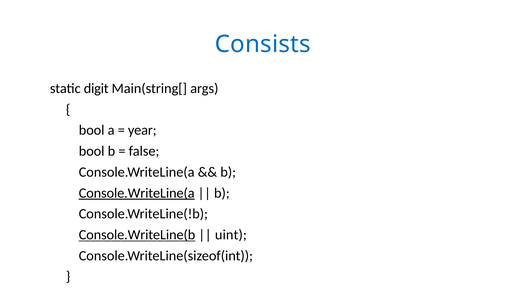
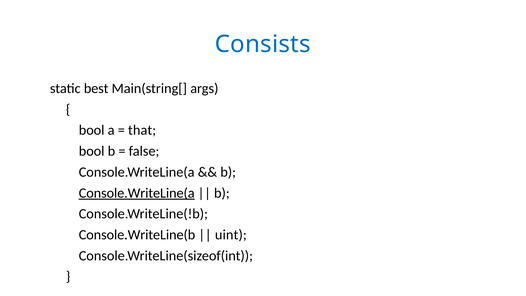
digit: digit -> best
year: year -> that
Console.WriteLine(b underline: present -> none
